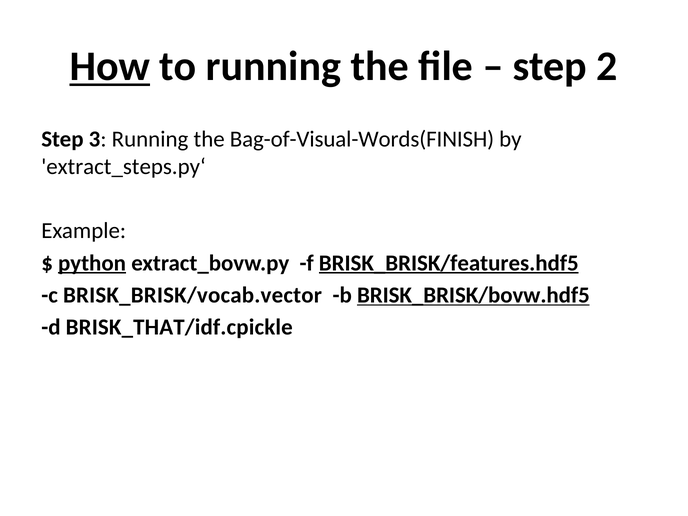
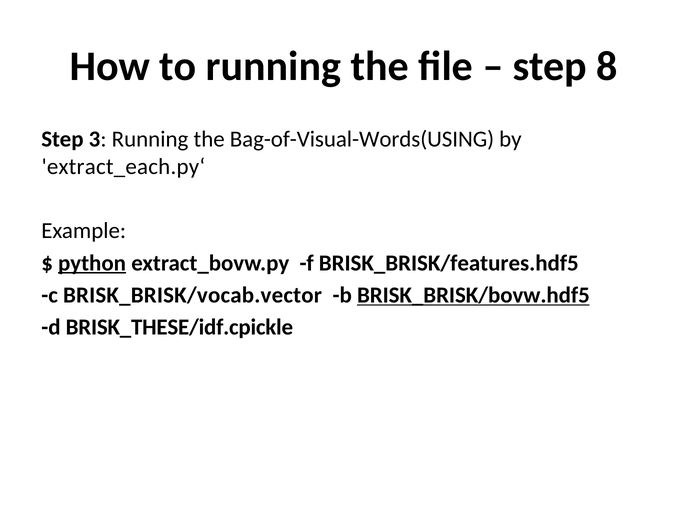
How underline: present -> none
2: 2 -> 8
Bag-of-Visual-Words(FINISH: Bag-of-Visual-Words(FINISH -> Bag-of-Visual-Words(USING
extract_steps.py‘: extract_steps.py‘ -> extract_each.py‘
BRISK_BRISK/features.hdf5 underline: present -> none
BRISK_THAT/idf.cpickle: BRISK_THAT/idf.cpickle -> BRISK_THESE/idf.cpickle
